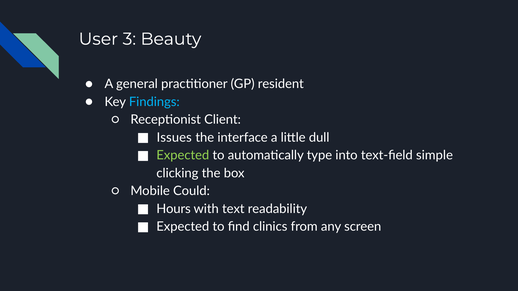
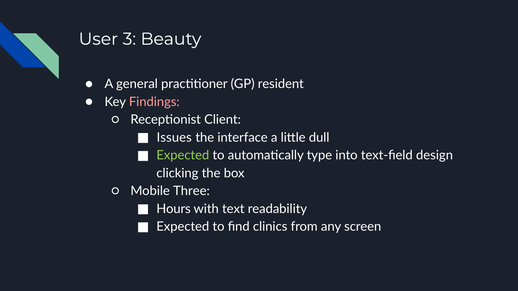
Findings colour: light blue -> pink
simple: simple -> design
Could: Could -> Three
